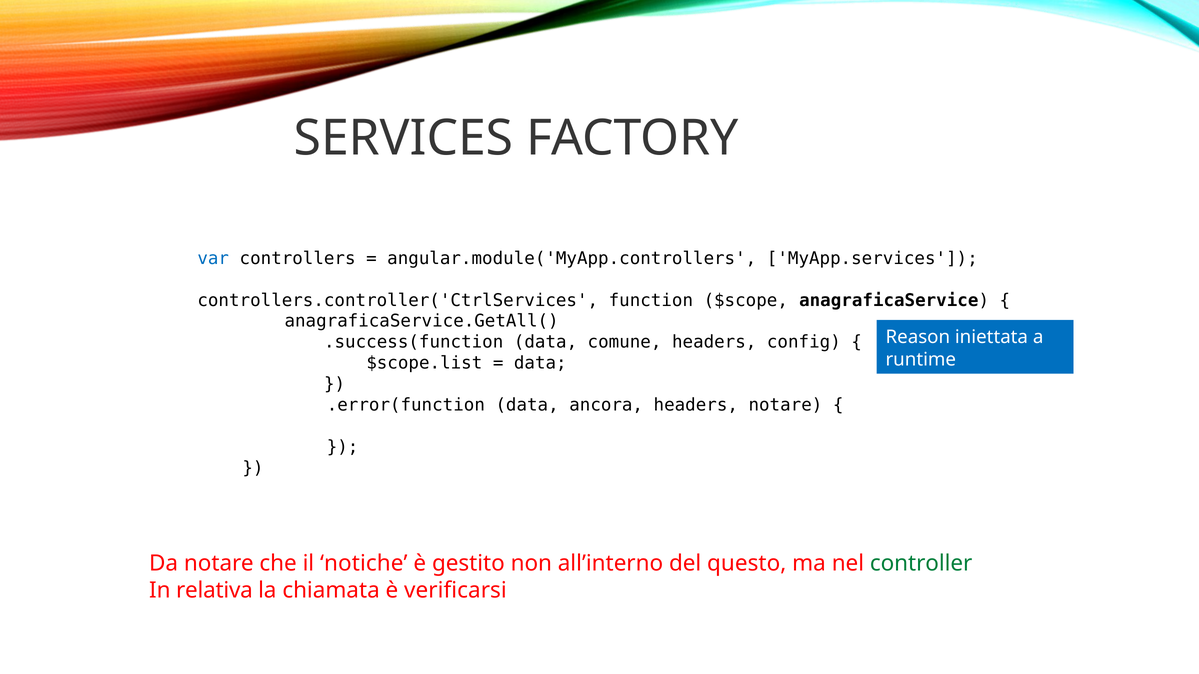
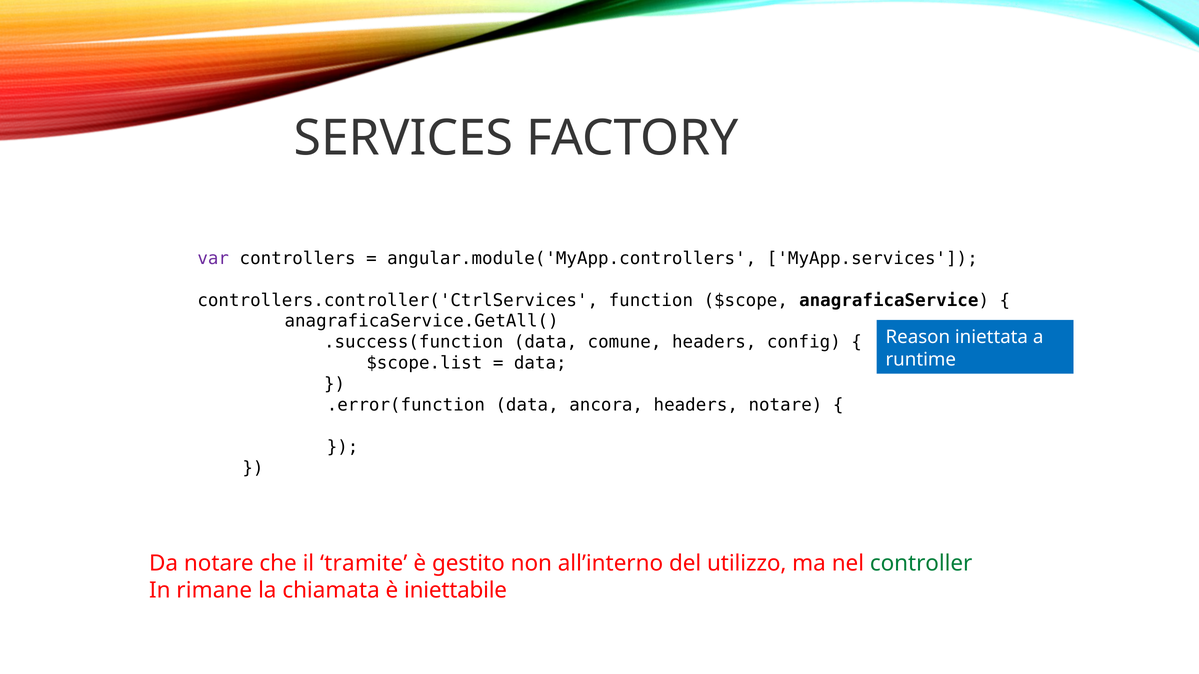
var colour: blue -> purple
notiche: notiche -> tramite
questo: questo -> utilizzo
relativa: relativa -> rimane
verificarsi: verificarsi -> iniettabile
